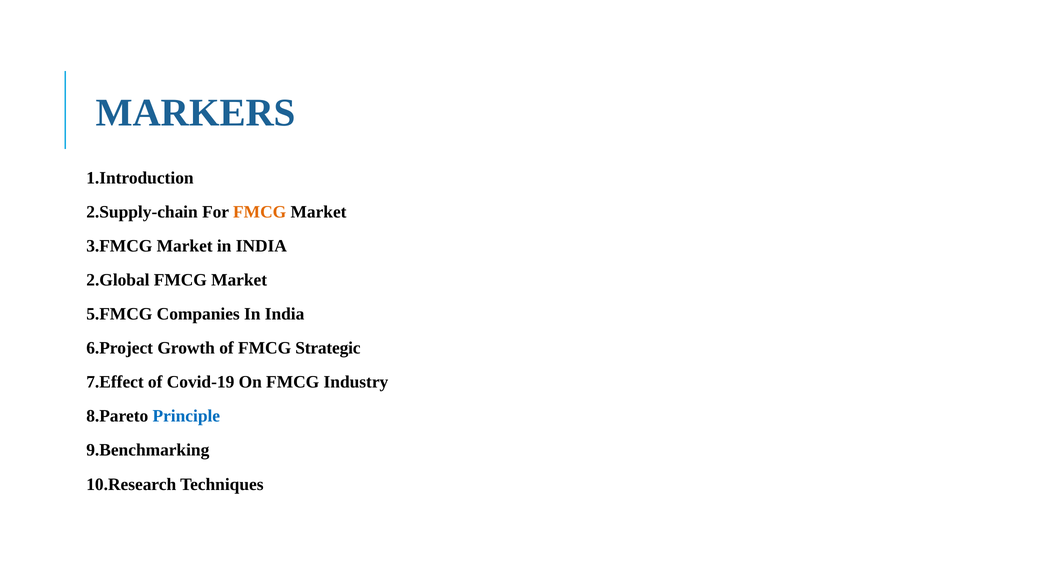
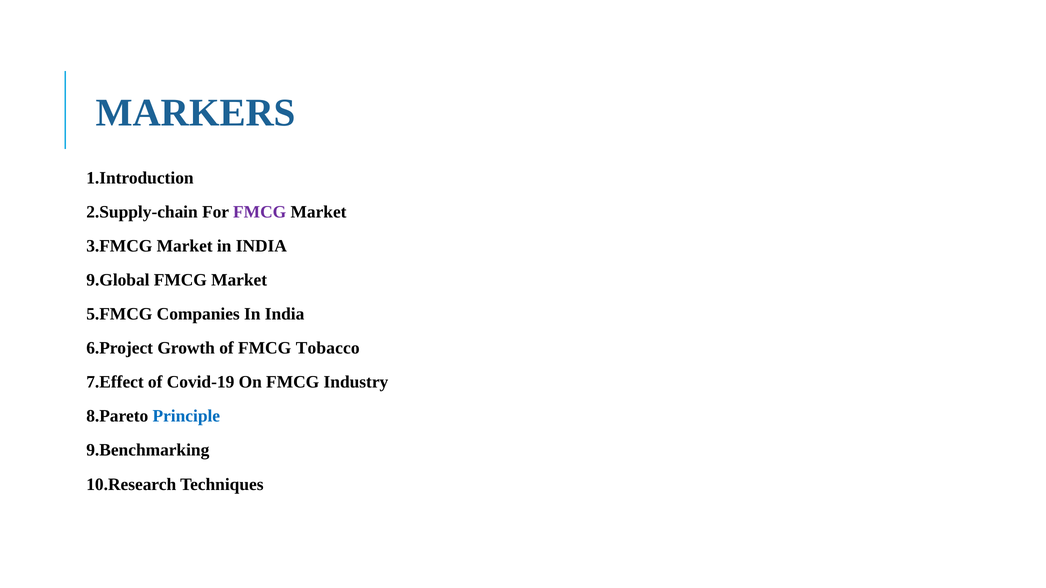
FMCG at (260, 212) colour: orange -> purple
2.Global: 2.Global -> 9.Global
Strategic: Strategic -> Tobacco
